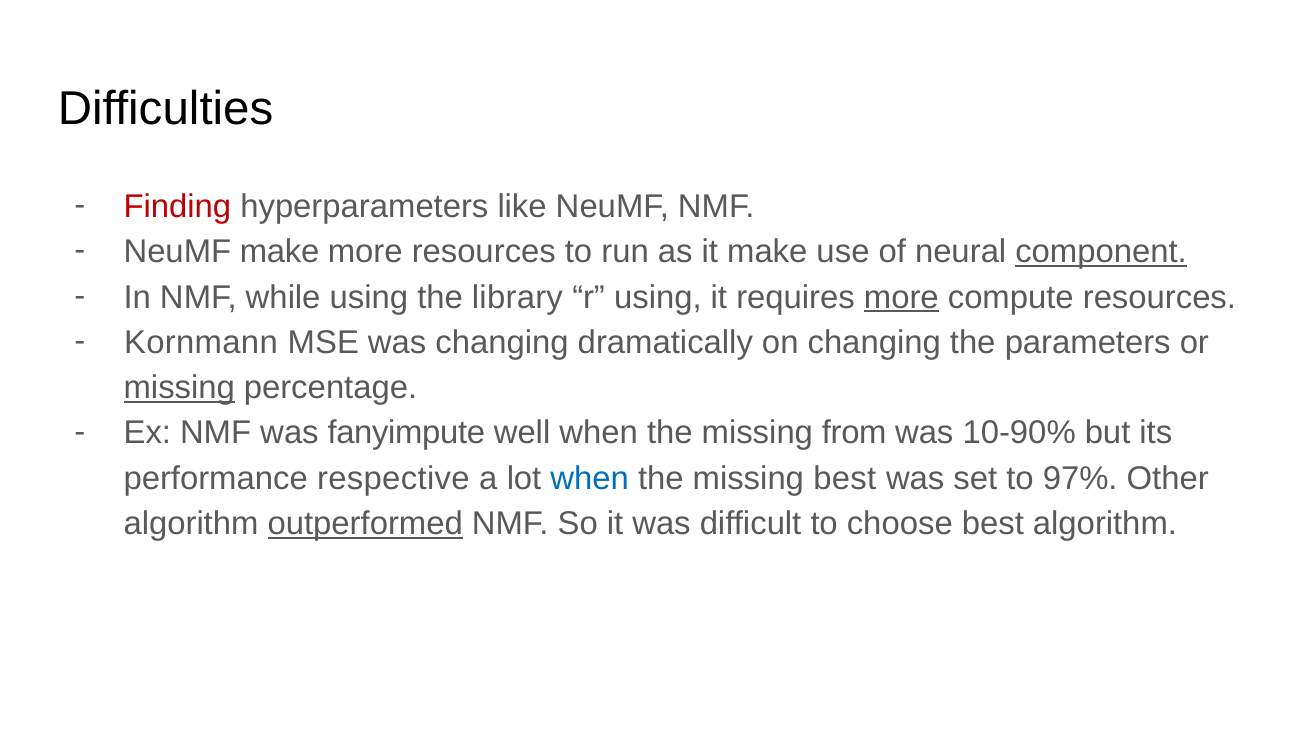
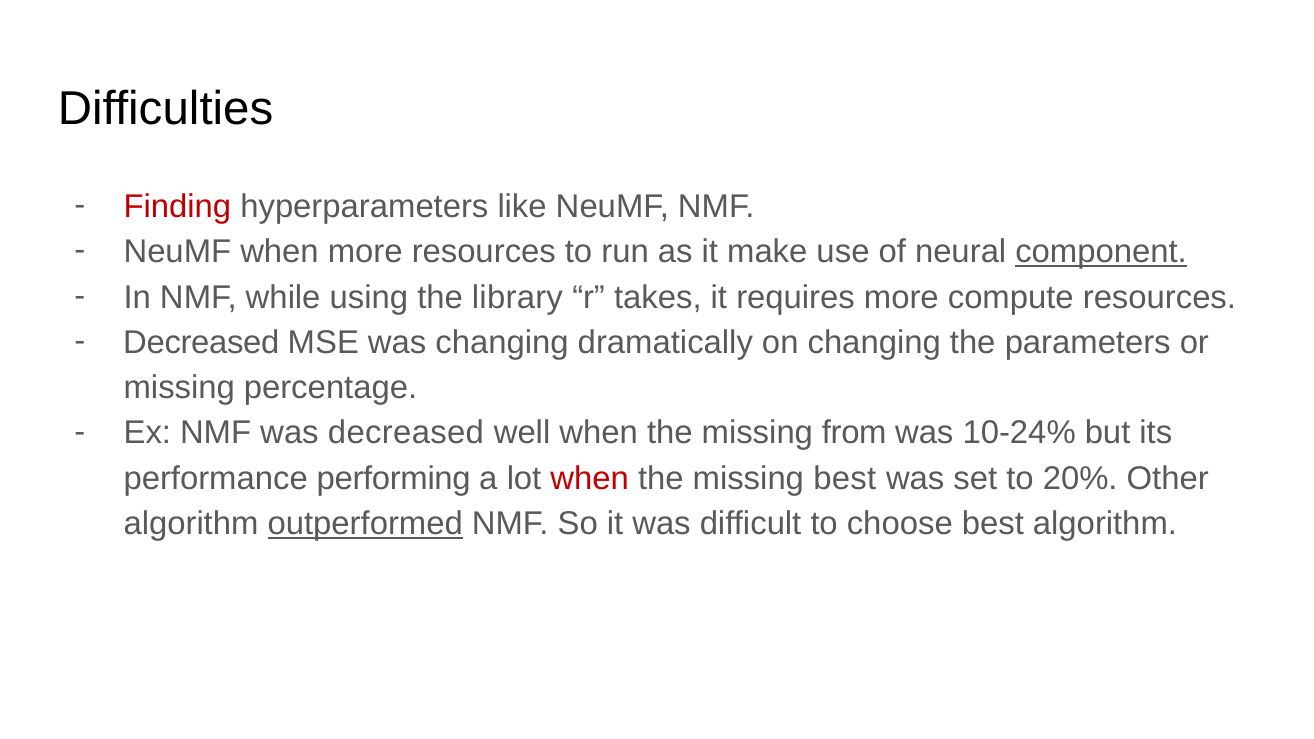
NeuMF make: make -> when
r using: using -> takes
more at (901, 297) underline: present -> none
Kornmann at (201, 343): Kornmann -> Decreased
missing at (179, 388) underline: present -> none
was fanyimpute: fanyimpute -> decreased
10-90%: 10-90% -> 10-24%
respective: respective -> performing
when at (590, 479) colour: blue -> red
97%: 97% -> 20%
